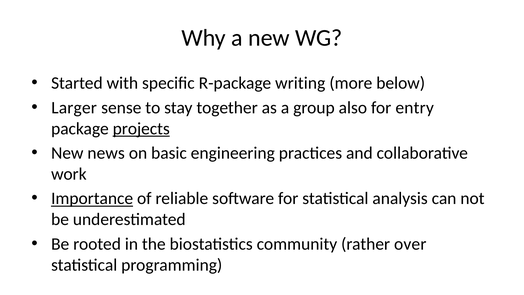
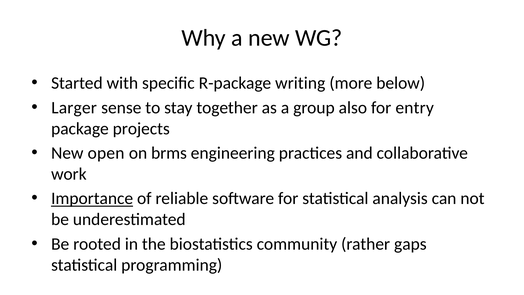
projects underline: present -> none
news: news -> open
basic: basic -> brms
over: over -> gaps
